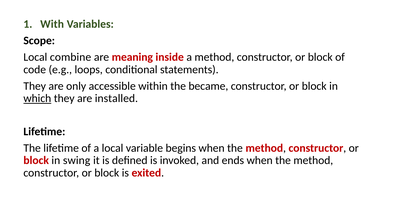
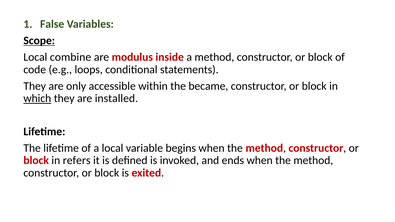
With: With -> False
Scope underline: none -> present
meaning: meaning -> modulus
swing: swing -> refers
